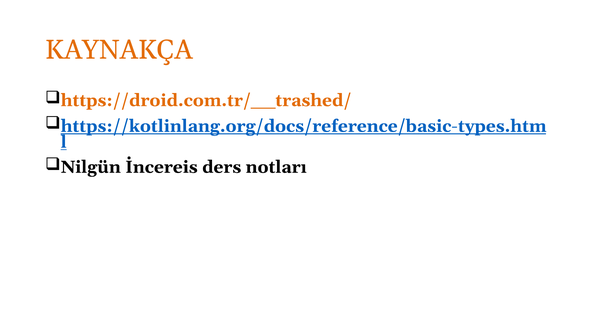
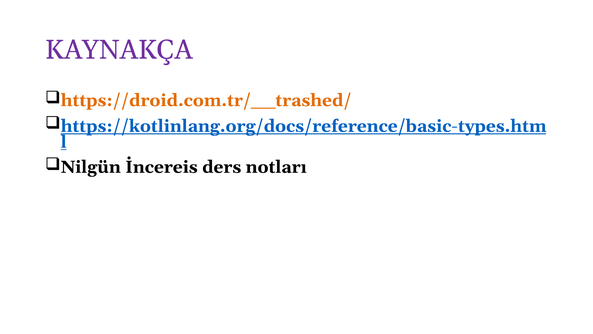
KAYNAKÇA colour: orange -> purple
